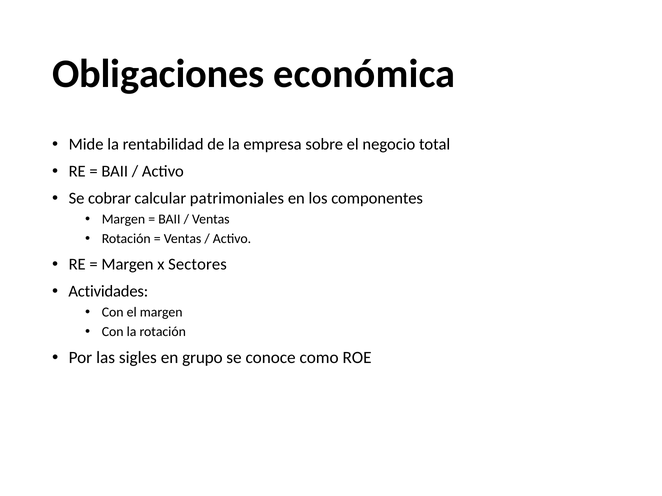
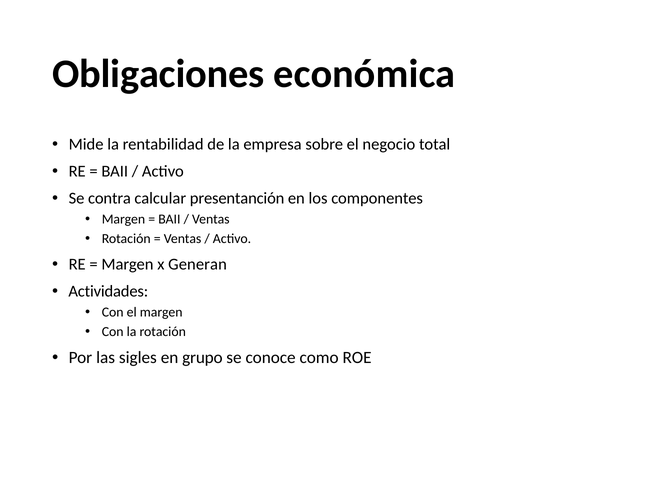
cobrar: cobrar -> contra
patrimoniales: patrimoniales -> presentanción
Sectores: Sectores -> Generan
